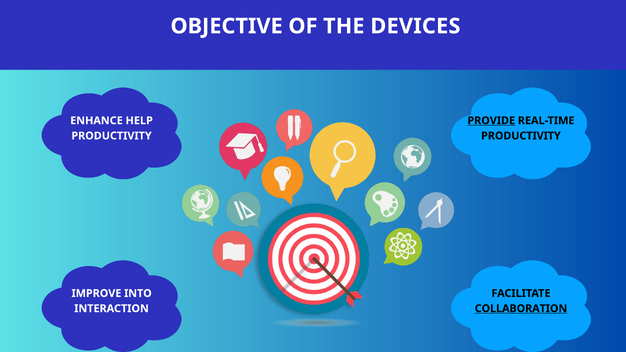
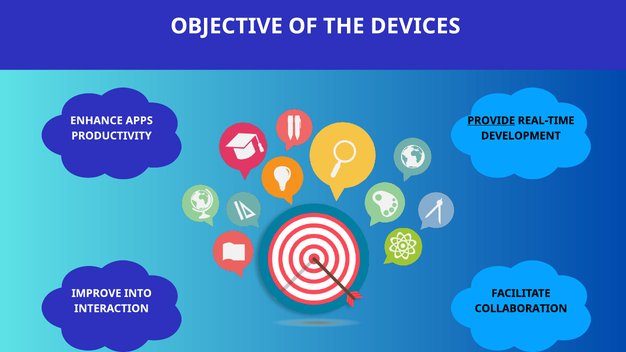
HELP: HELP -> APPS
PRODUCTIVITY at (521, 136): PRODUCTIVITY -> DEVELOPMENT
COLLABORATION underline: present -> none
